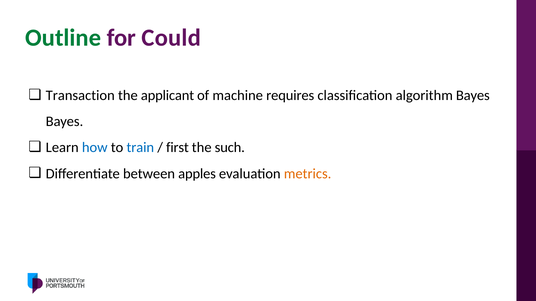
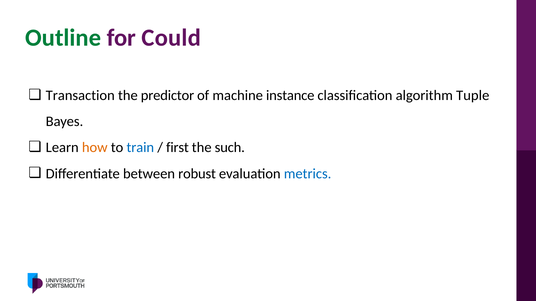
applicant: applicant -> predictor
requires: requires -> instance
algorithm Bayes: Bayes -> Tuple
how colour: blue -> orange
apples: apples -> robust
metrics colour: orange -> blue
